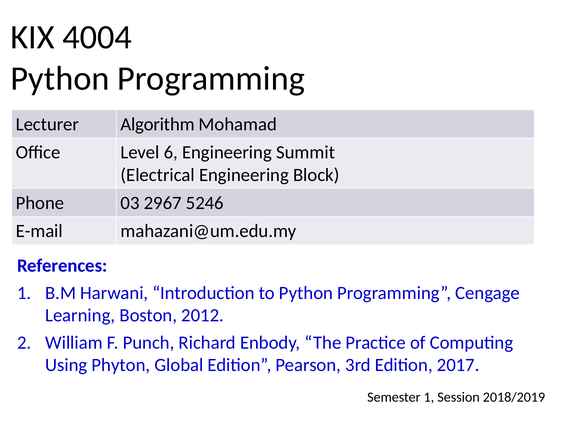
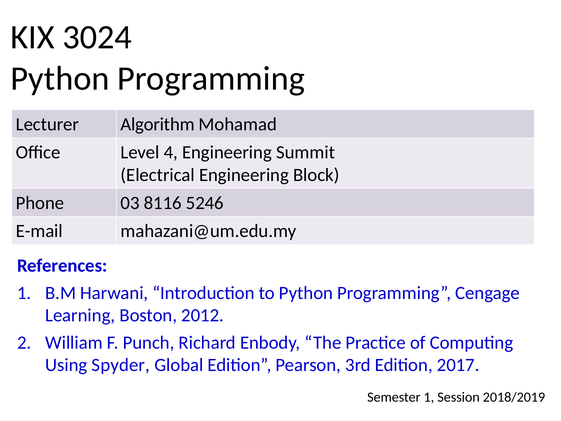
4004: 4004 -> 3024
6: 6 -> 4
2967: 2967 -> 8116
Phyton: Phyton -> Spyder
